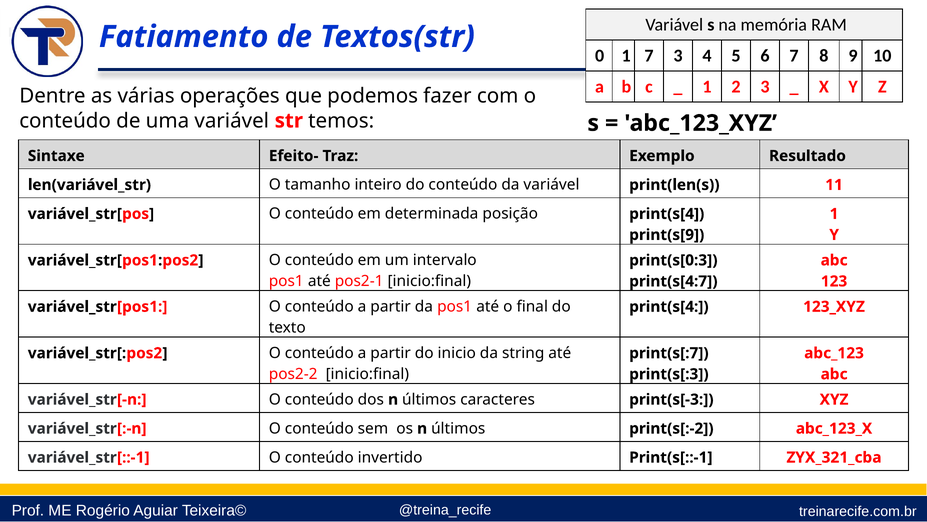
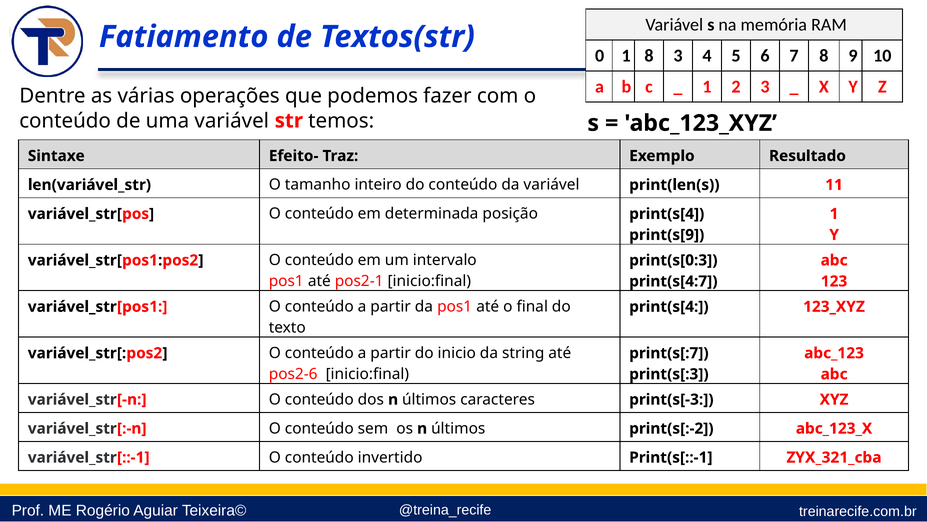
1 7: 7 -> 8
pos2-2: pos2-2 -> pos2-6
